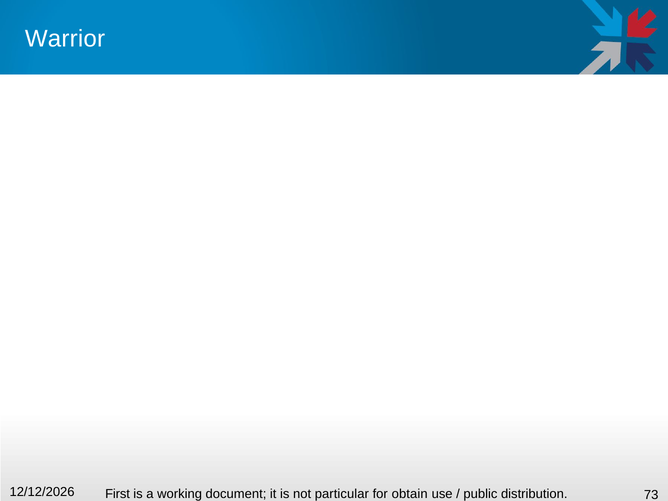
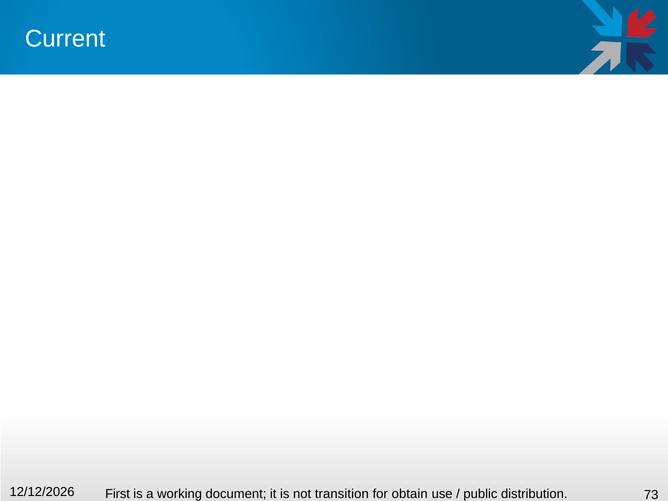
Warrior: Warrior -> Current
particular: particular -> transition
